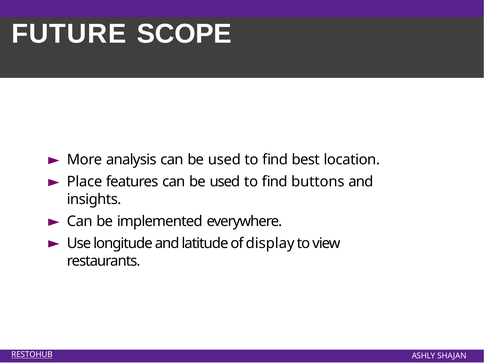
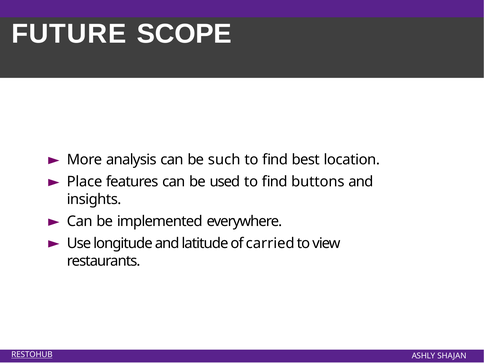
analysis can be used: used -> such
display: display -> carried
